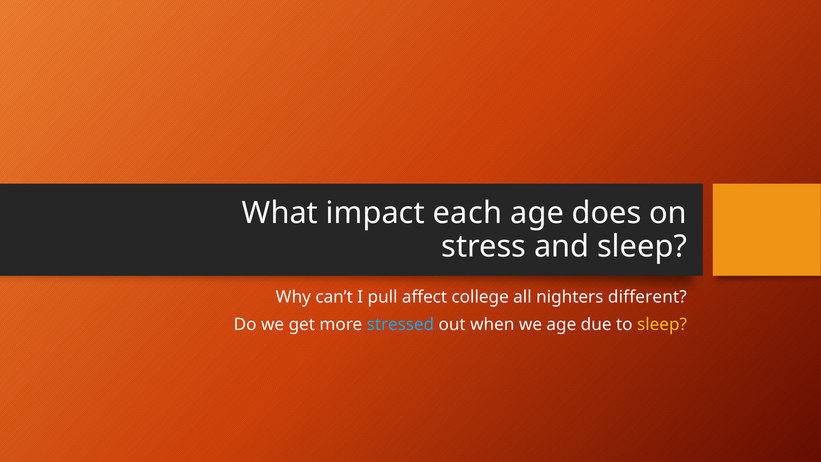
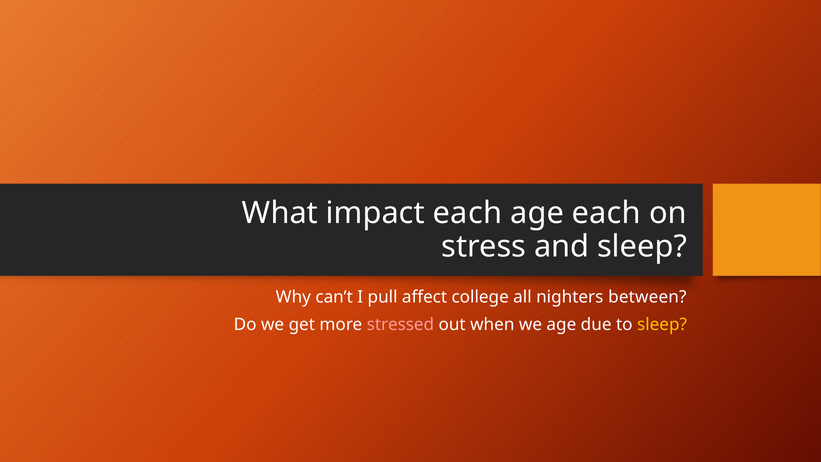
age does: does -> each
different: different -> between
stressed colour: light blue -> pink
